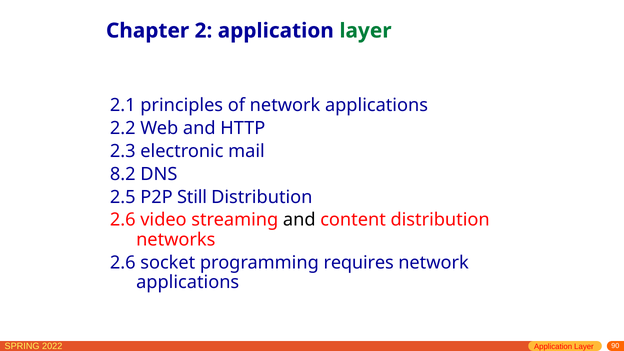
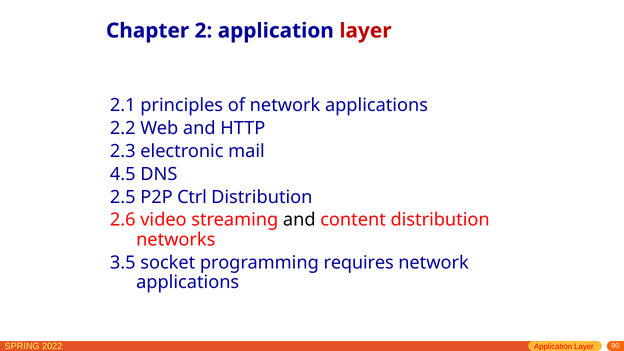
layer at (365, 31) colour: green -> red
8.2: 8.2 -> 4.5
Still: Still -> Ctrl
2.6 at (123, 263): 2.6 -> 3.5
